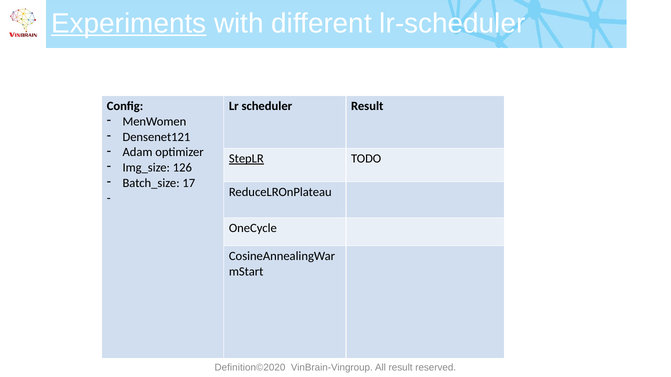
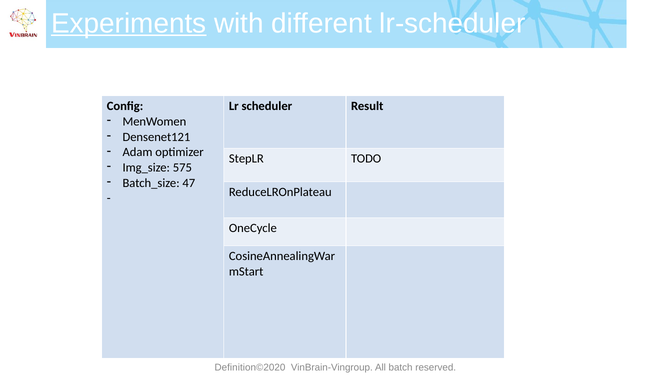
StepLR underline: present -> none
126: 126 -> 575
17: 17 -> 47
All result: result -> batch
